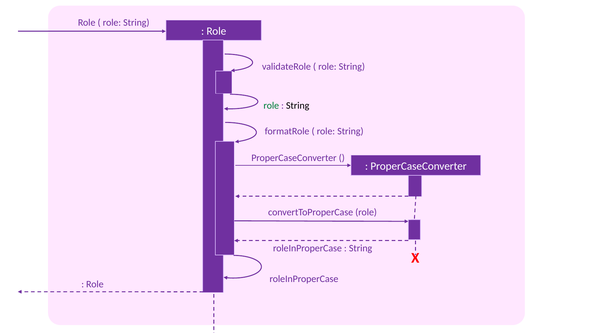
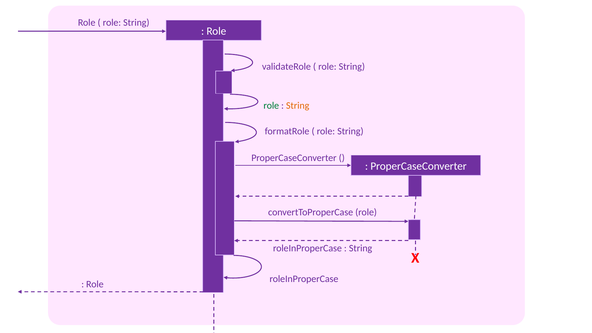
String at (298, 105) colour: black -> orange
